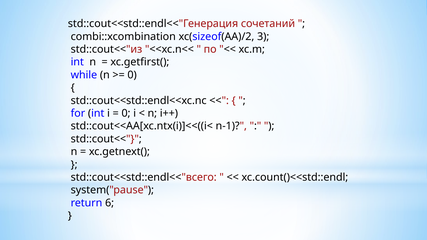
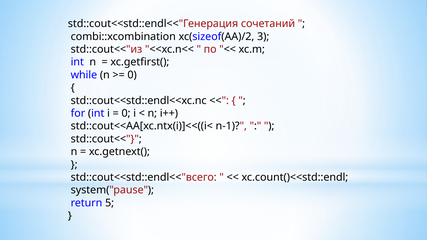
6: 6 -> 5
